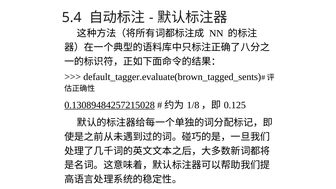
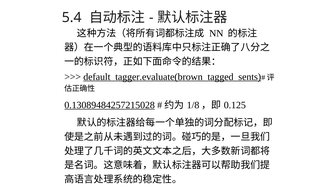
default_tagger.evaluate(brown_tagged_sents underline: none -> present
